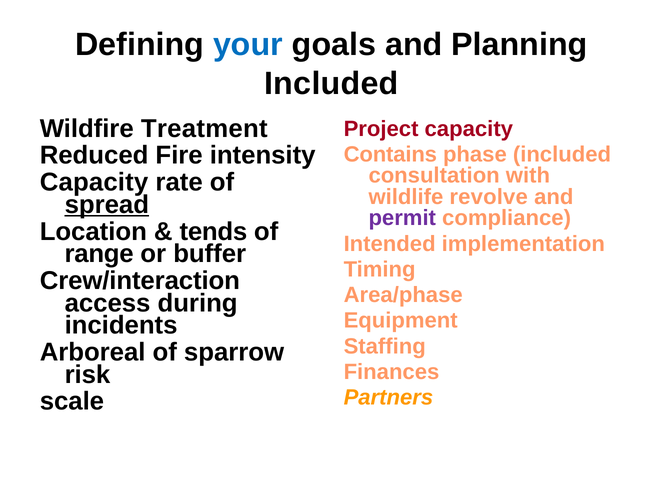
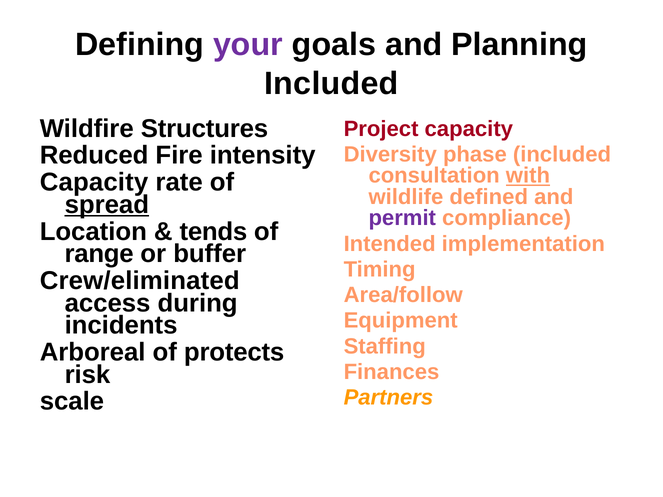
your colour: blue -> purple
Treatment: Treatment -> Structures
Contains: Contains -> Diversity
with underline: none -> present
revolve: revolve -> defined
Crew/interaction: Crew/interaction -> Crew/eliminated
Area/phase: Area/phase -> Area/follow
sparrow: sparrow -> protects
